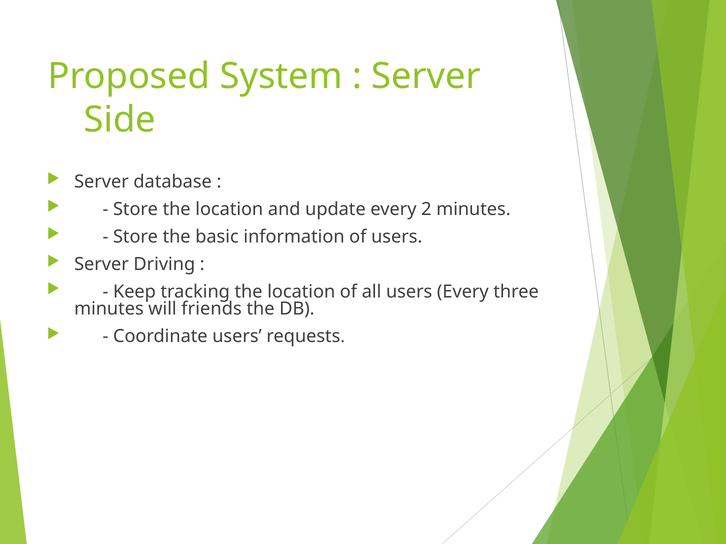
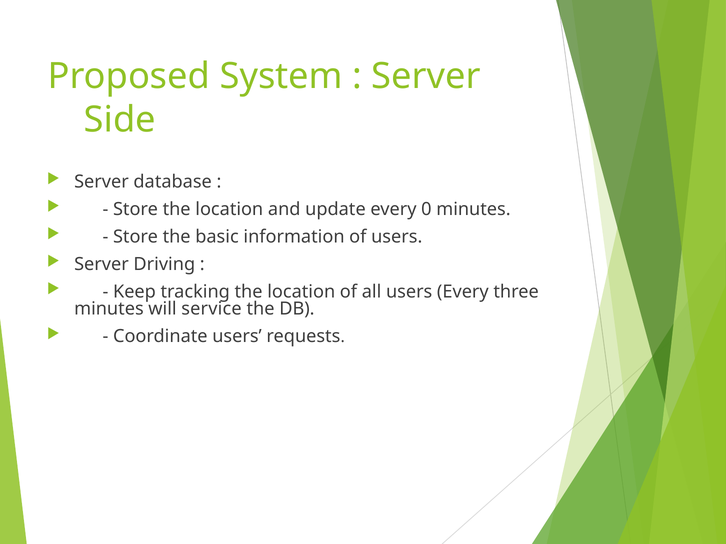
2: 2 -> 0
friends: friends -> service
